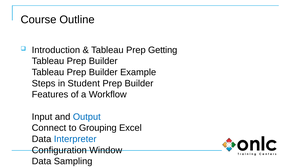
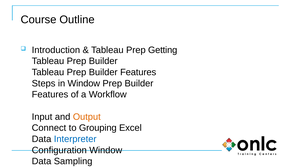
Tableau Prep Builder Example: Example -> Features
in Student: Student -> Window
Output colour: blue -> orange
